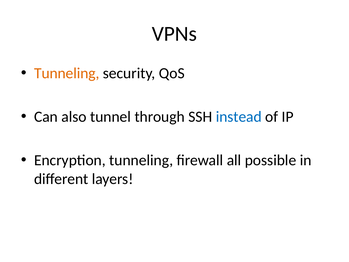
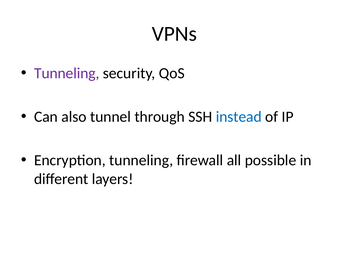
Tunneling at (67, 73) colour: orange -> purple
